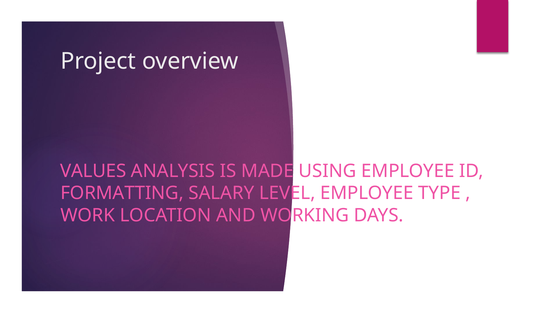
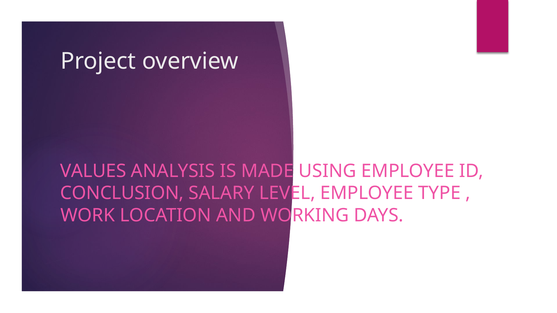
FORMATTING: FORMATTING -> CONCLUSION
